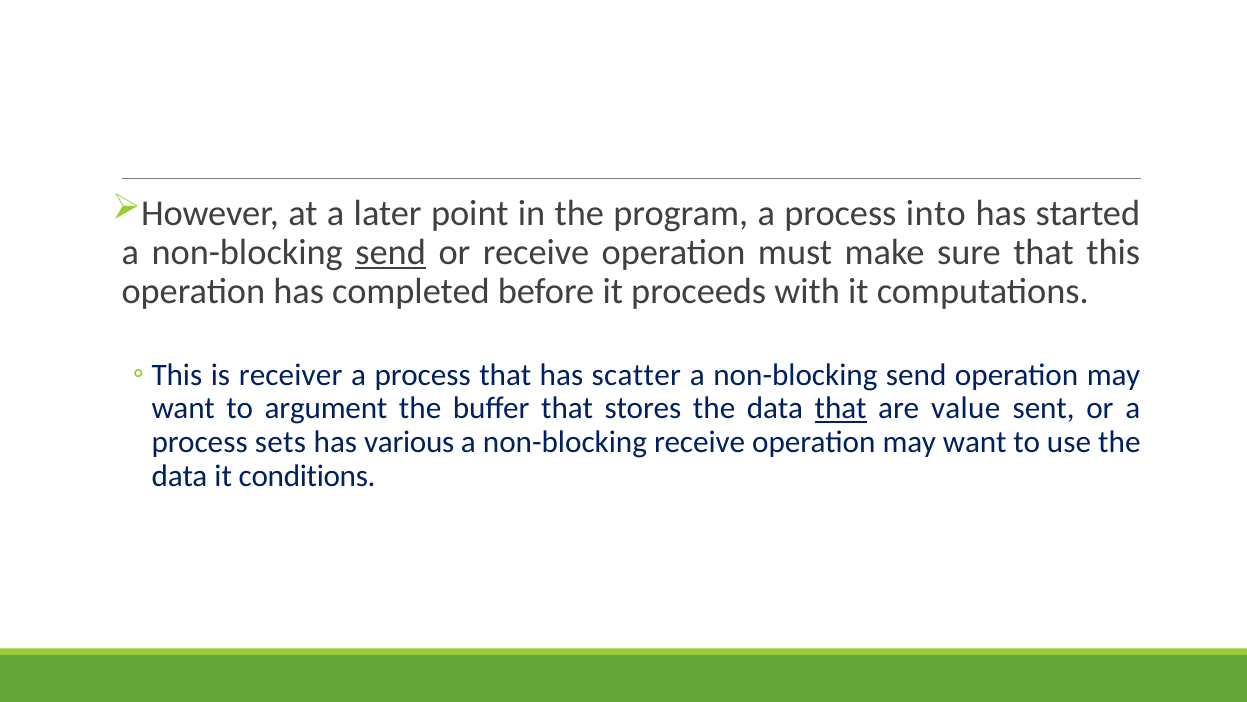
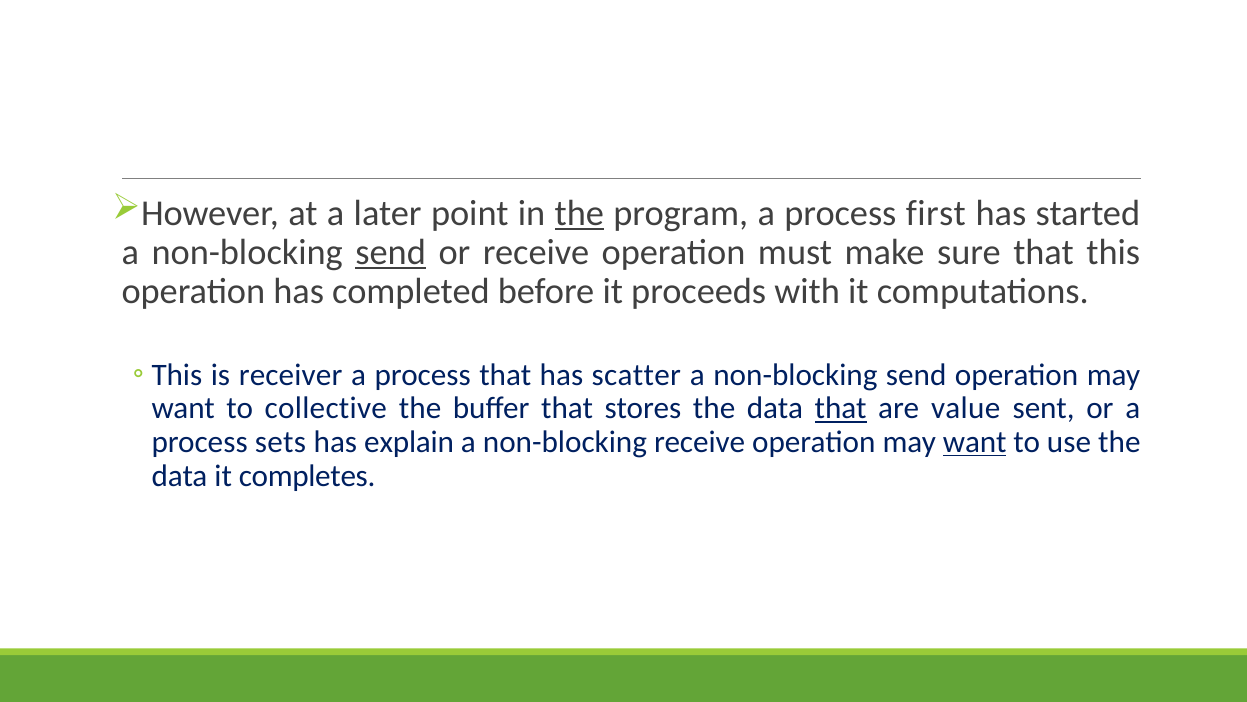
the at (579, 213) underline: none -> present
into: into -> first
argument: argument -> collective
various: various -> explain
want at (975, 442) underline: none -> present
conditions: conditions -> completes
